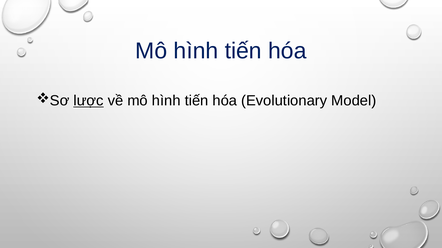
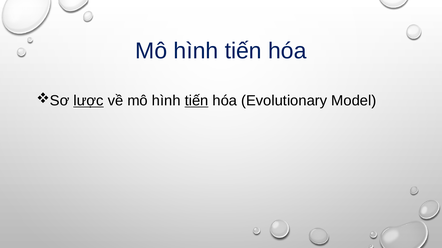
tiến at (197, 101) underline: none -> present
